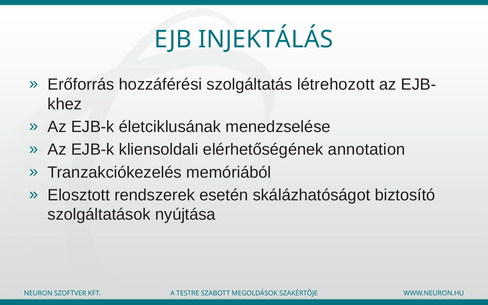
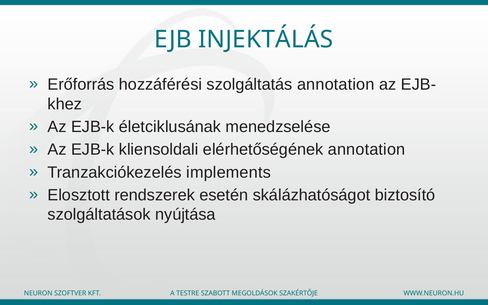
szolgáltatás létrehozott: létrehozott -> annotation
memóriából: memóriából -> implements
